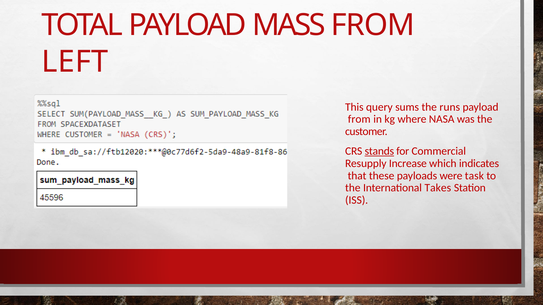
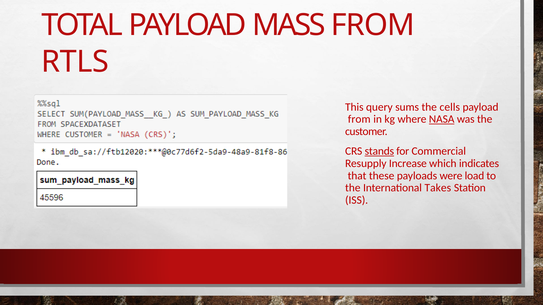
LEFT: LEFT -> RTLS
runs: runs -> cells
NASA underline: none -> present
task: task -> load
